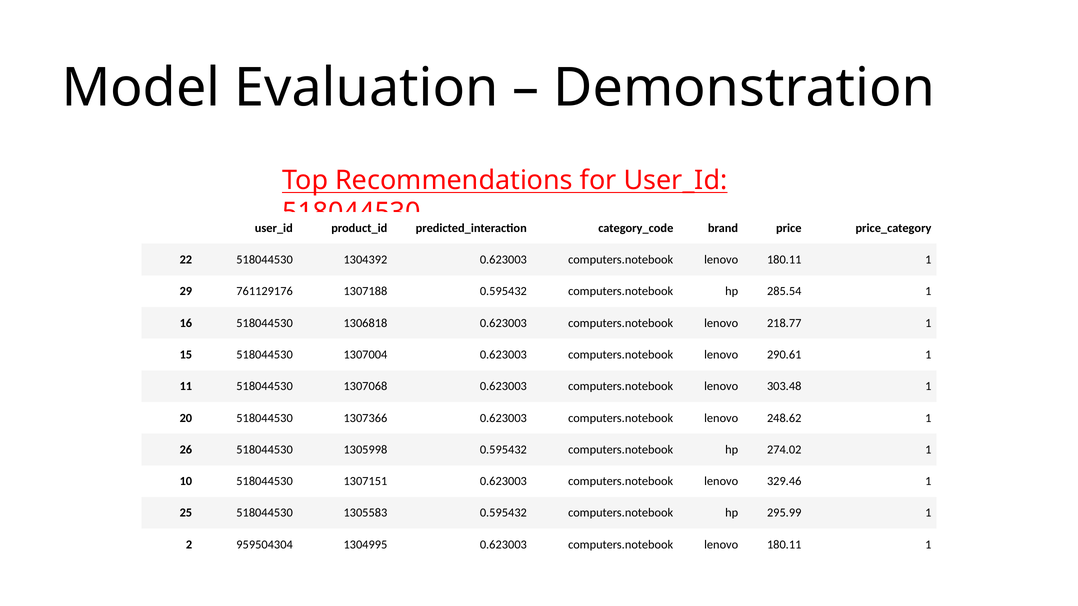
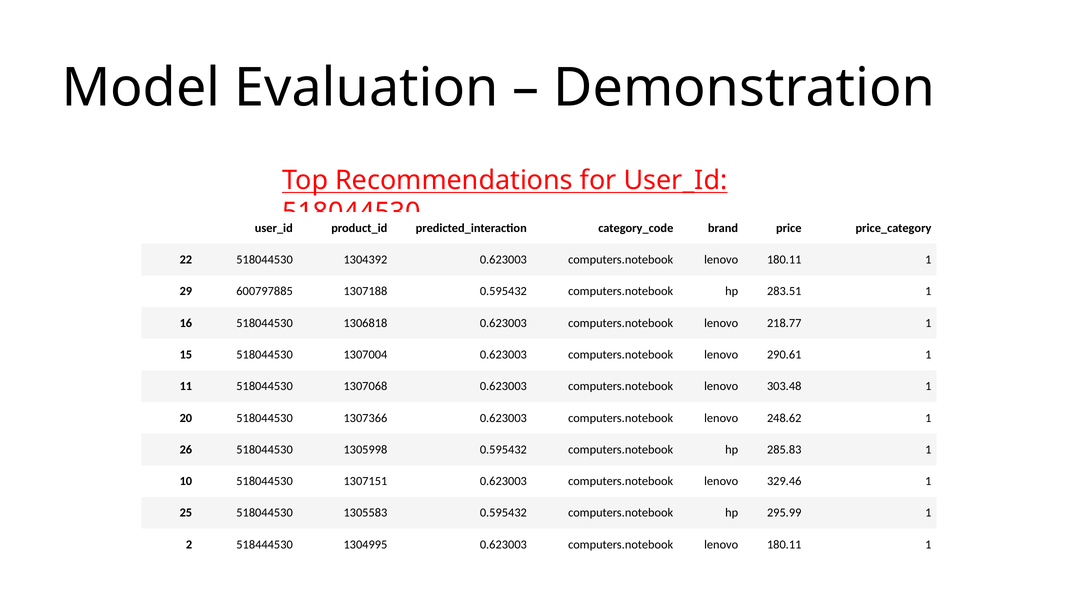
761129176: 761129176 -> 600797885
285.54: 285.54 -> 283.51
274.02: 274.02 -> 285.83
959504304: 959504304 -> 518444530
